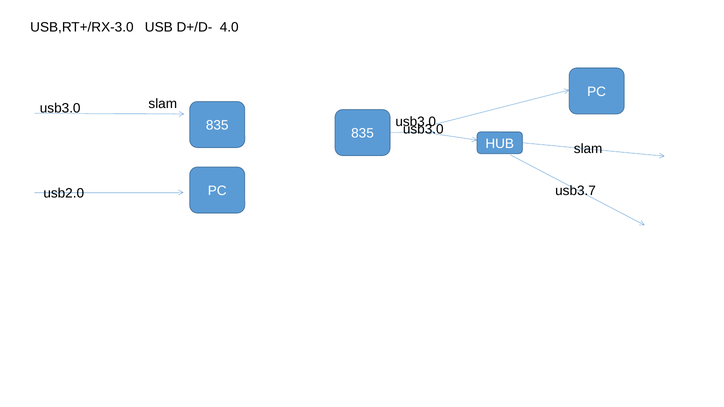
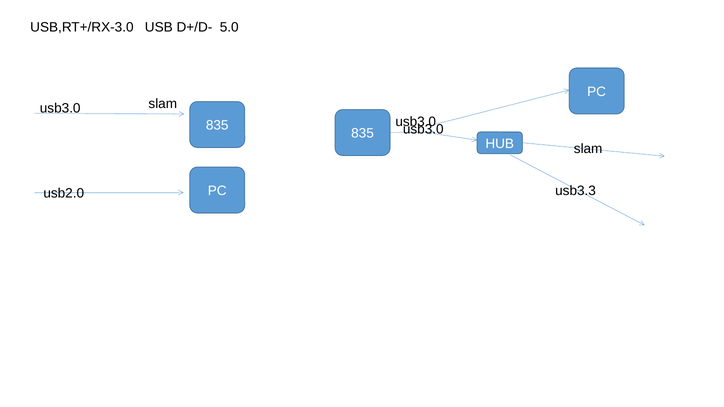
4.0: 4.0 -> 5.0
usb3.7: usb3.7 -> usb3.3
